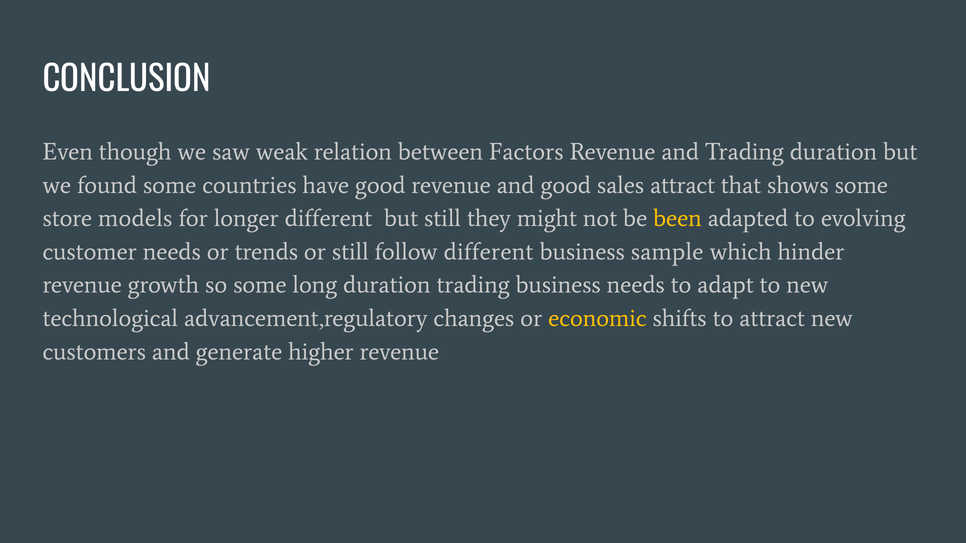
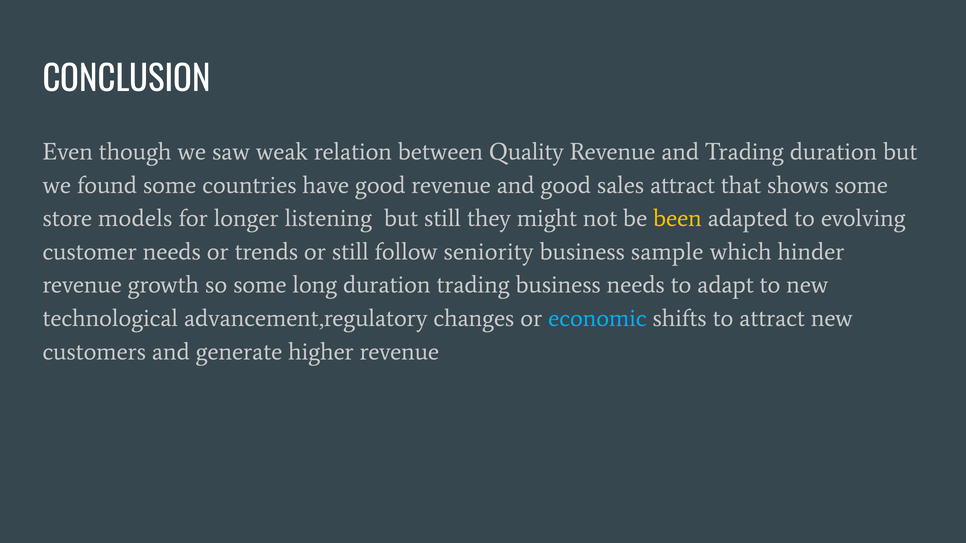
Factors: Factors -> Quality
longer different: different -> listening
follow different: different -> seniority
economic colour: yellow -> light blue
